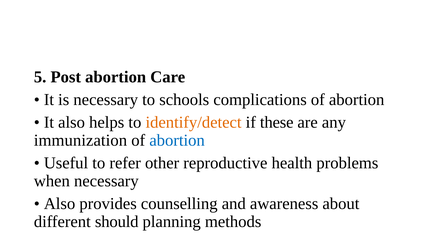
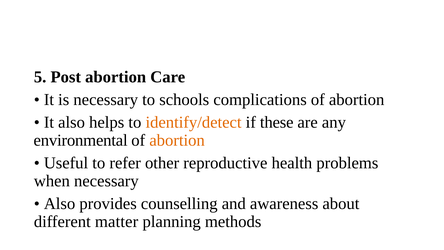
immunization: immunization -> environmental
abortion at (177, 140) colour: blue -> orange
should: should -> matter
